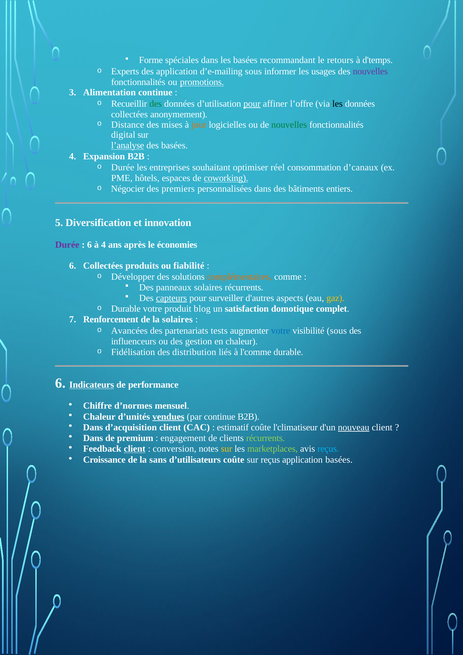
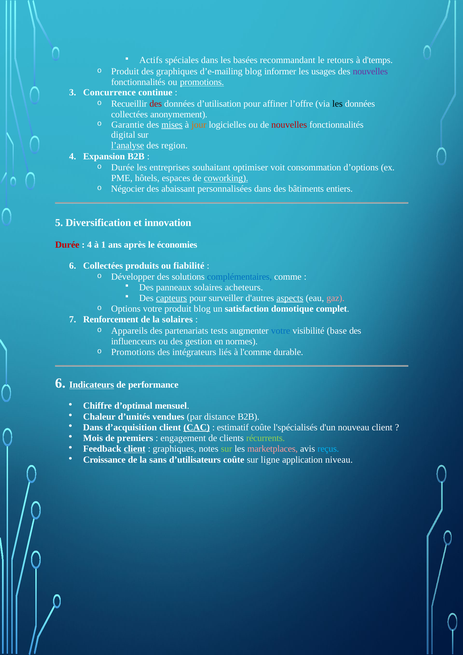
Forme: Forme -> Actifs
Experts at (125, 71): Experts -> Produit
des application: application -> graphiques
d’e-mailing sous: sous -> blog
Alimentation: Alimentation -> Concurrence
des at (156, 104) colour: green -> red
pour at (252, 104) underline: present -> none
Distance: Distance -> Garantie
mises underline: none -> present
nouvelles at (289, 125) colour: green -> red
des basées: basées -> region
réel: réel -> voit
d’canaux: d’canaux -> d’options
premiers: premiers -> abaissant
Durée at (67, 245) colour: purple -> red
6 at (89, 245): 6 -> 4
à 4: 4 -> 1
complémentaires colour: orange -> blue
solaires récurrents: récurrents -> acheteurs
aspects underline: none -> present
gaz colour: yellow -> pink
Durable at (126, 309): Durable -> Options
Avancées: Avancées -> Appareils
visibilité sous: sous -> base
en chaleur: chaleur -> normes
Fidélisation at (133, 352): Fidélisation -> Promotions
distribution: distribution -> intégrateurs
d’normes: d’normes -> d’optimal
vendues underline: present -> none
par continue: continue -> distance
CAC underline: none -> present
l'climatiseur: l'climatiseur -> l'spécialisés
nouveau underline: present -> none
Dans at (93, 438): Dans -> Mois
premium: premium -> premiers
conversion at (175, 449): conversion -> graphiques
sur at (227, 449) colour: yellow -> light green
marketplaces colour: light green -> pink
sur reçus: reçus -> ligne
application basées: basées -> niveau
